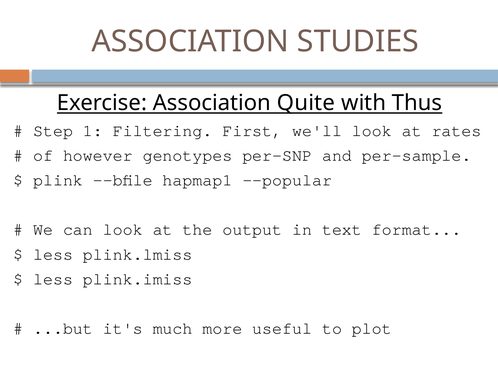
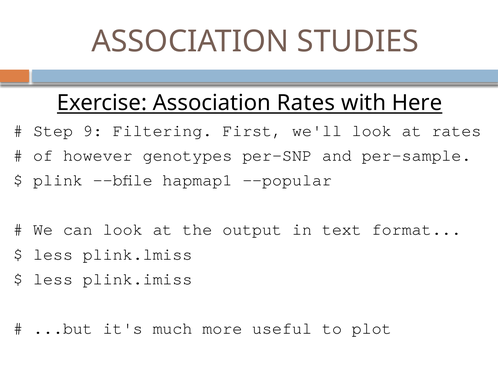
Association Quite: Quite -> Rates
Thus: Thus -> Here
1: 1 -> 9
